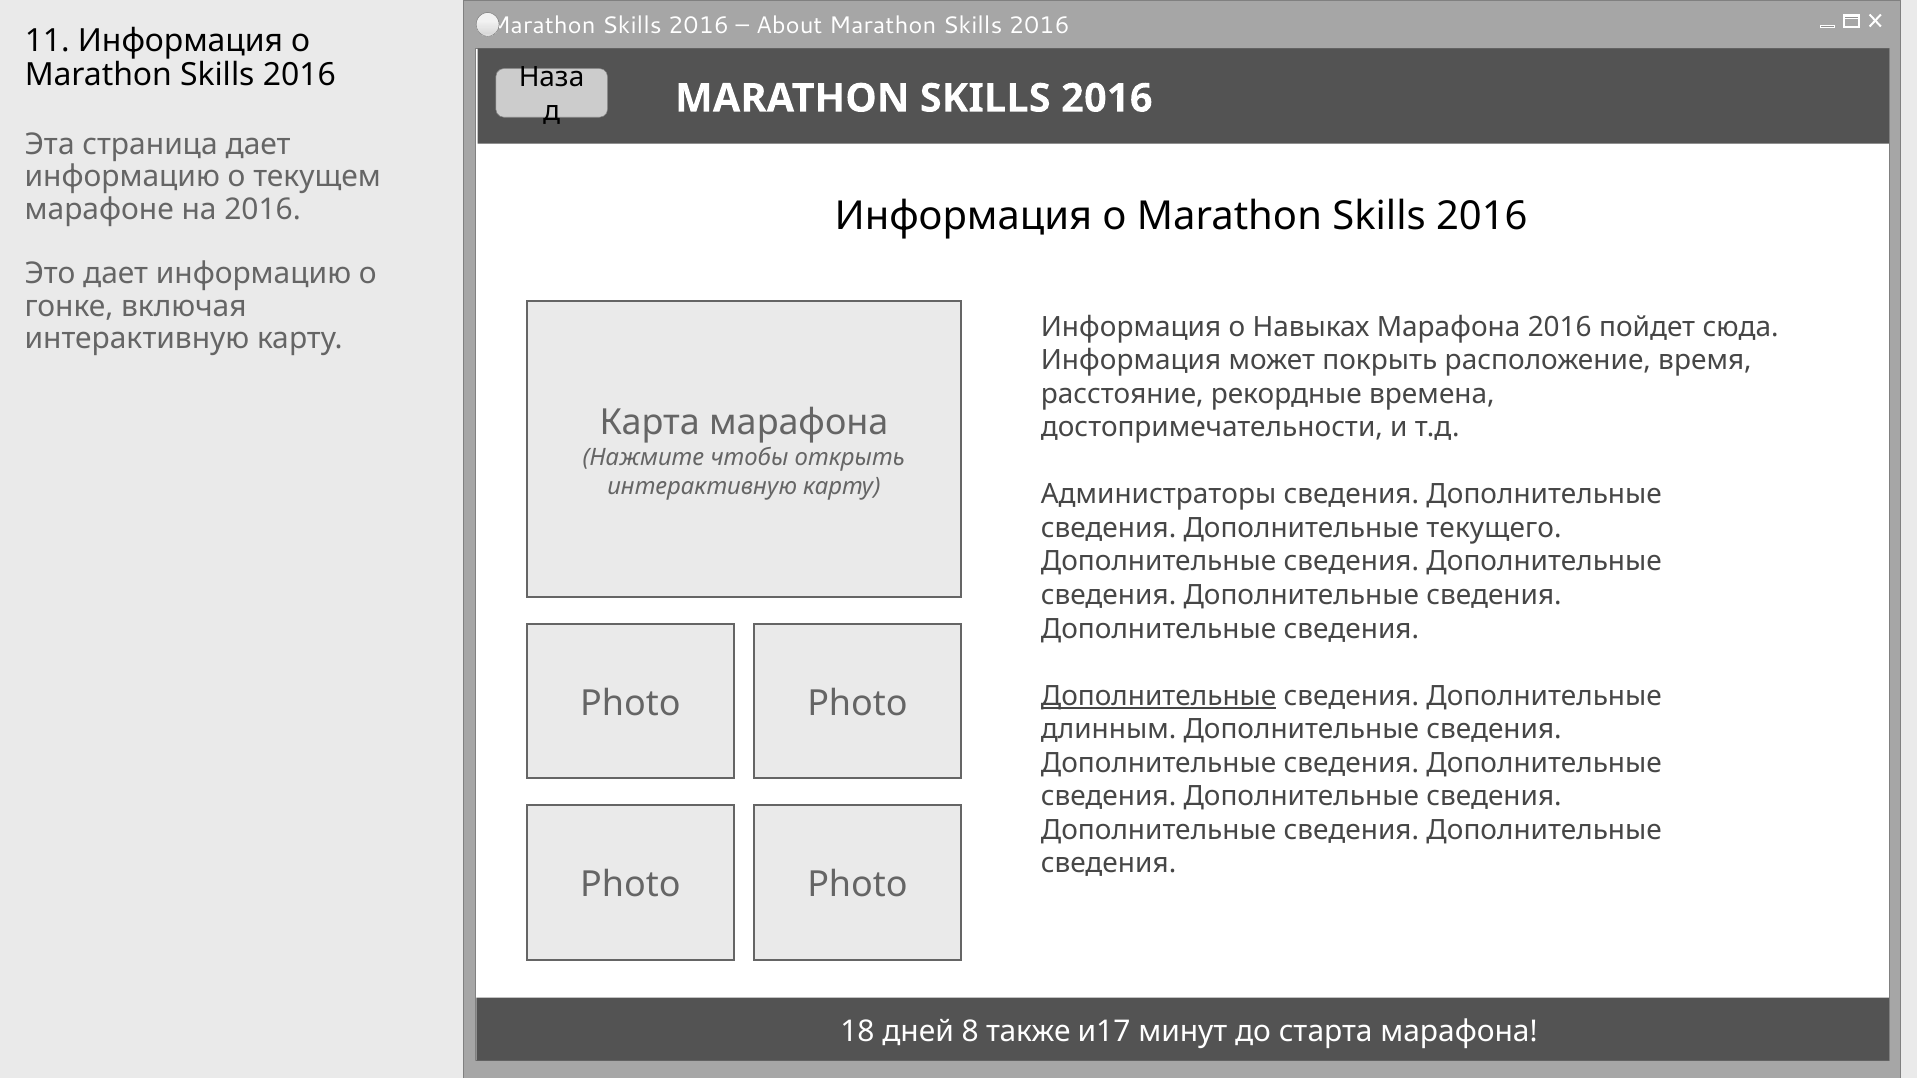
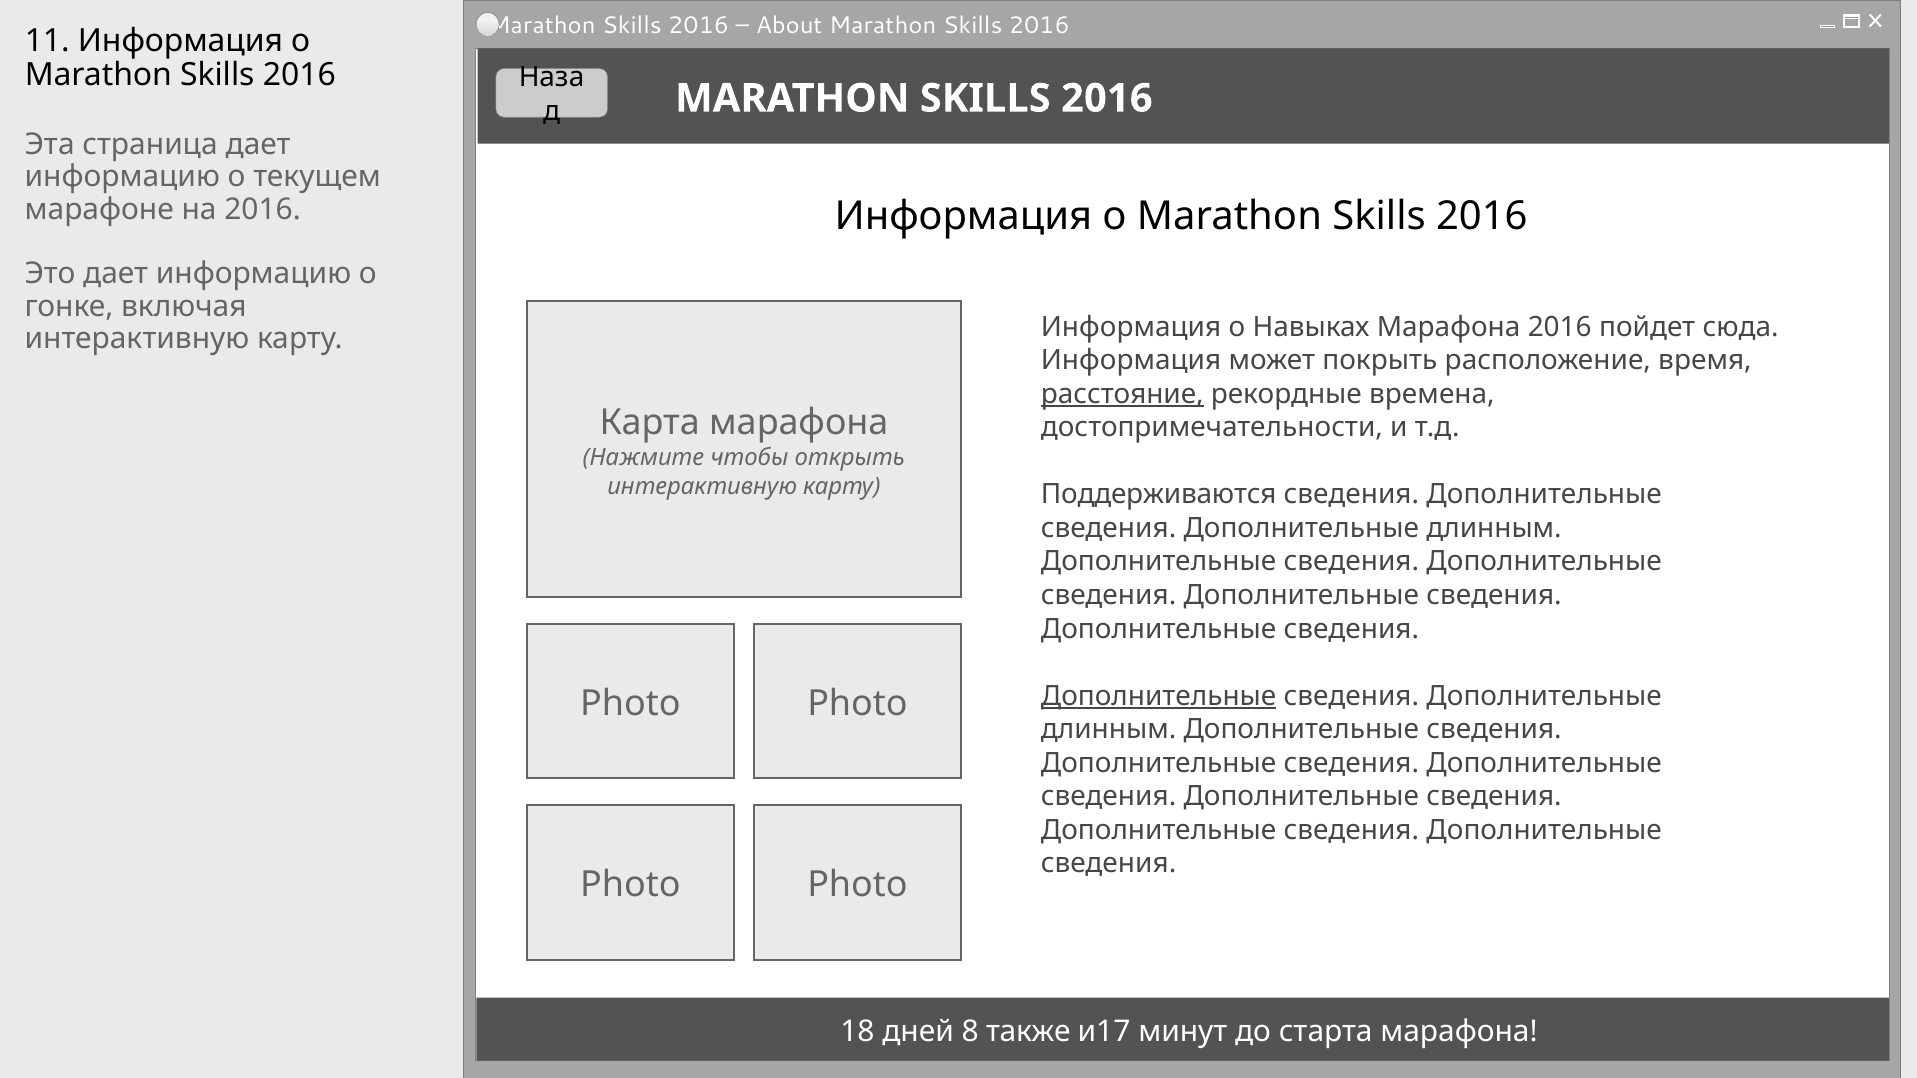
расстояние underline: none -> present
Администраторы: Администраторы -> Поддерживаются
текущего at (1494, 528): текущего -> длинным
